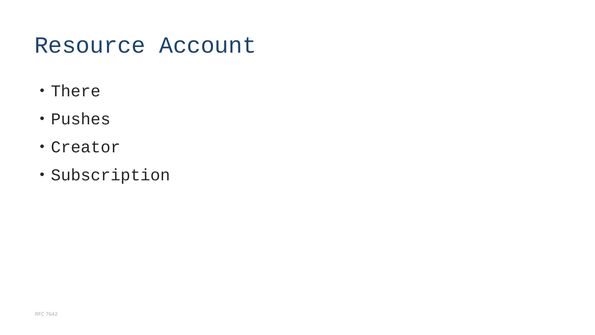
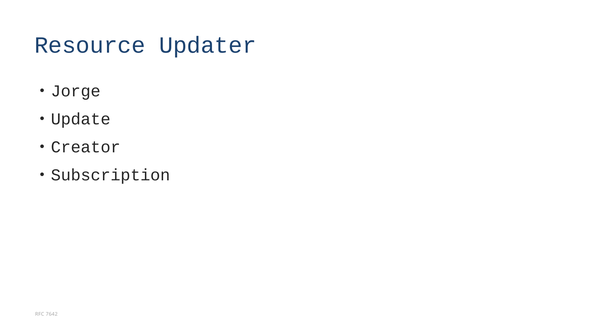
Account: Account -> Updater
There: There -> Jorge
Pushes: Pushes -> Update
